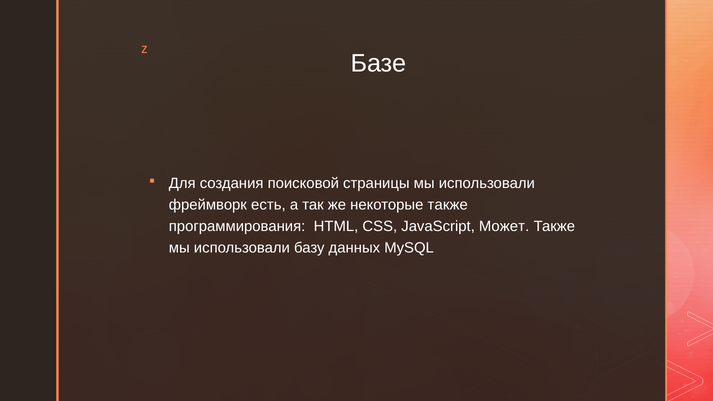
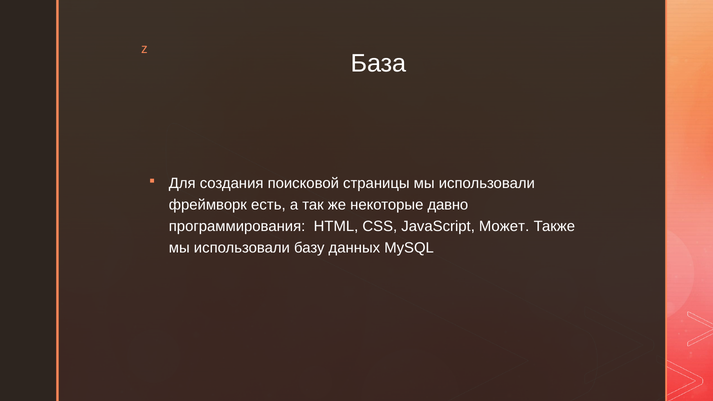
Базе: Базе -> База
некоторые также: также -> давно
